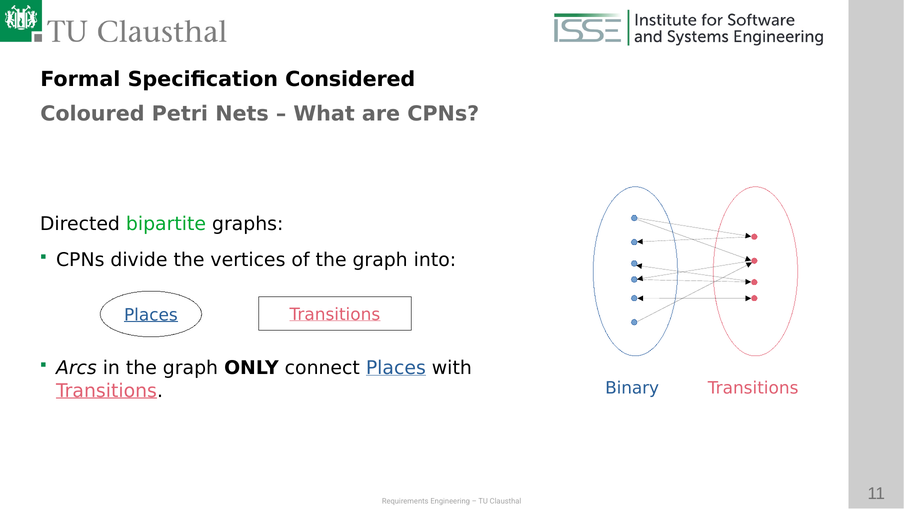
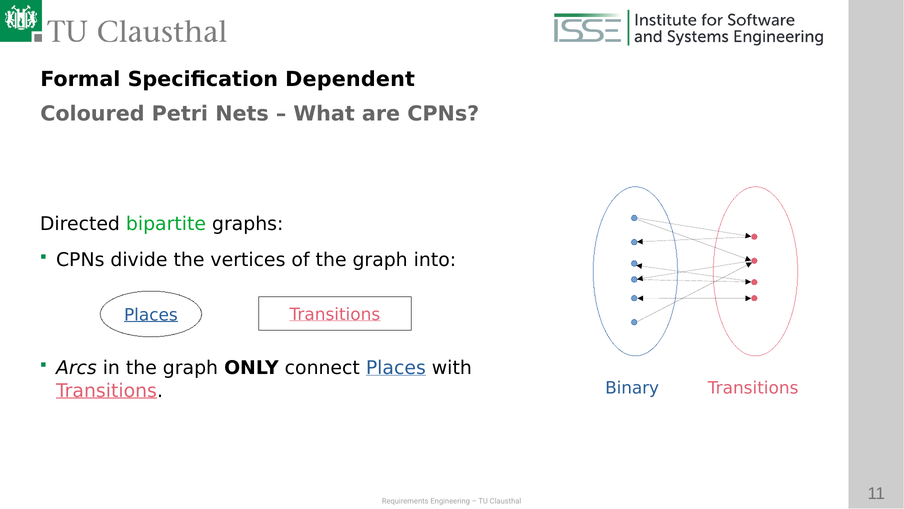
Considered: Considered -> Dependent
